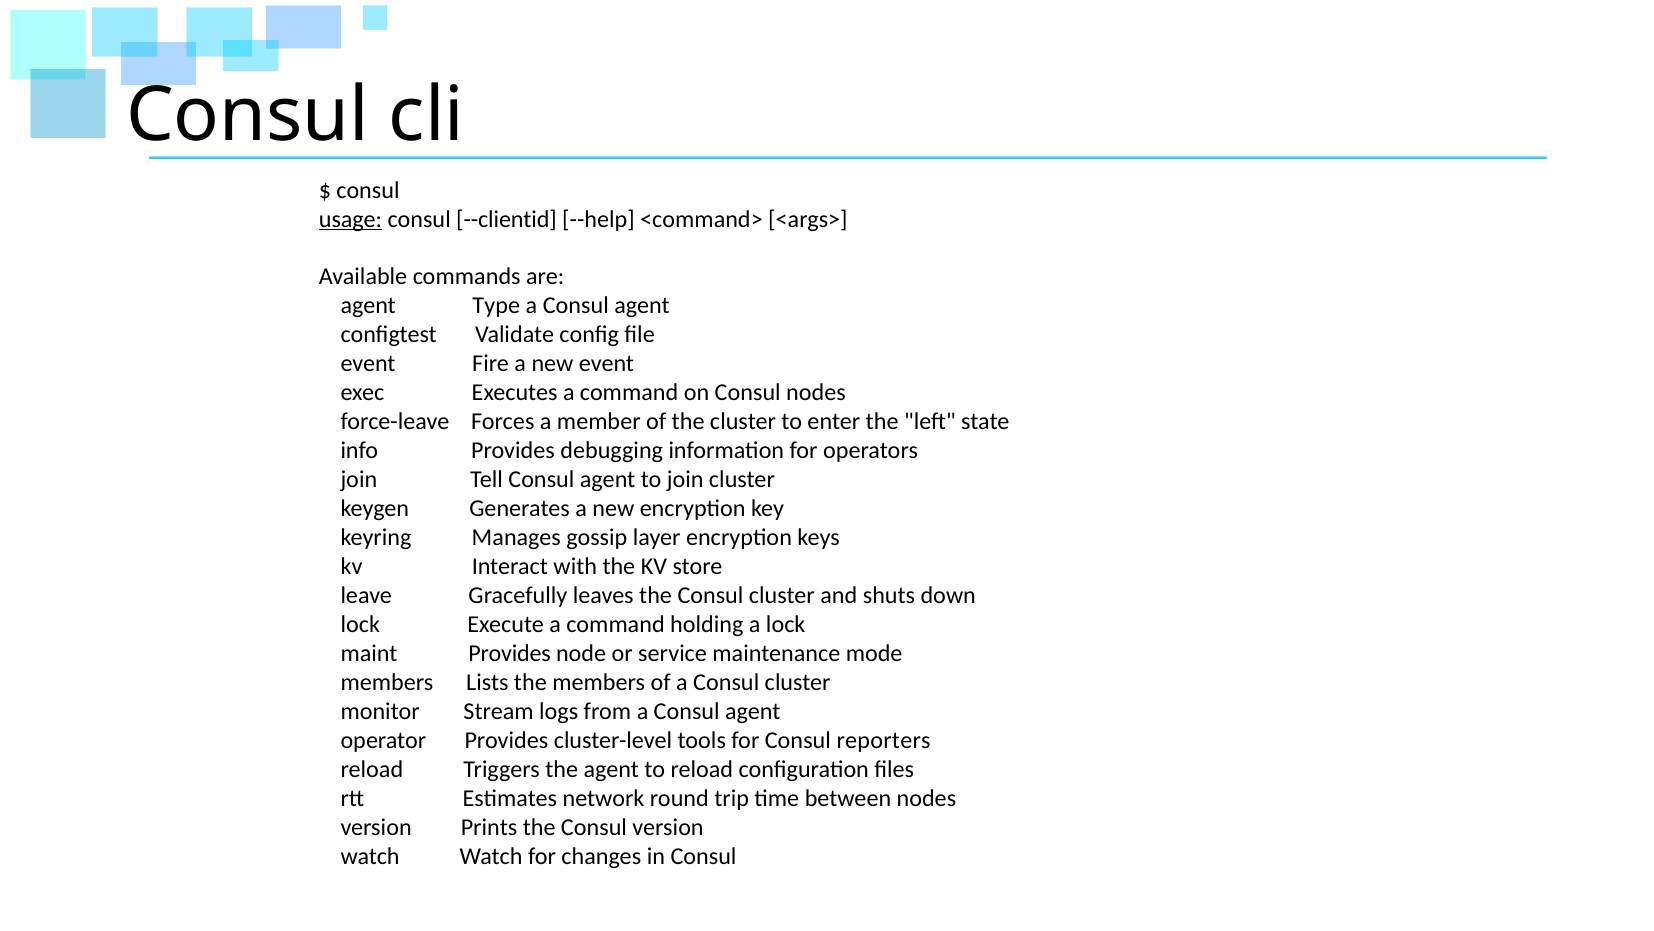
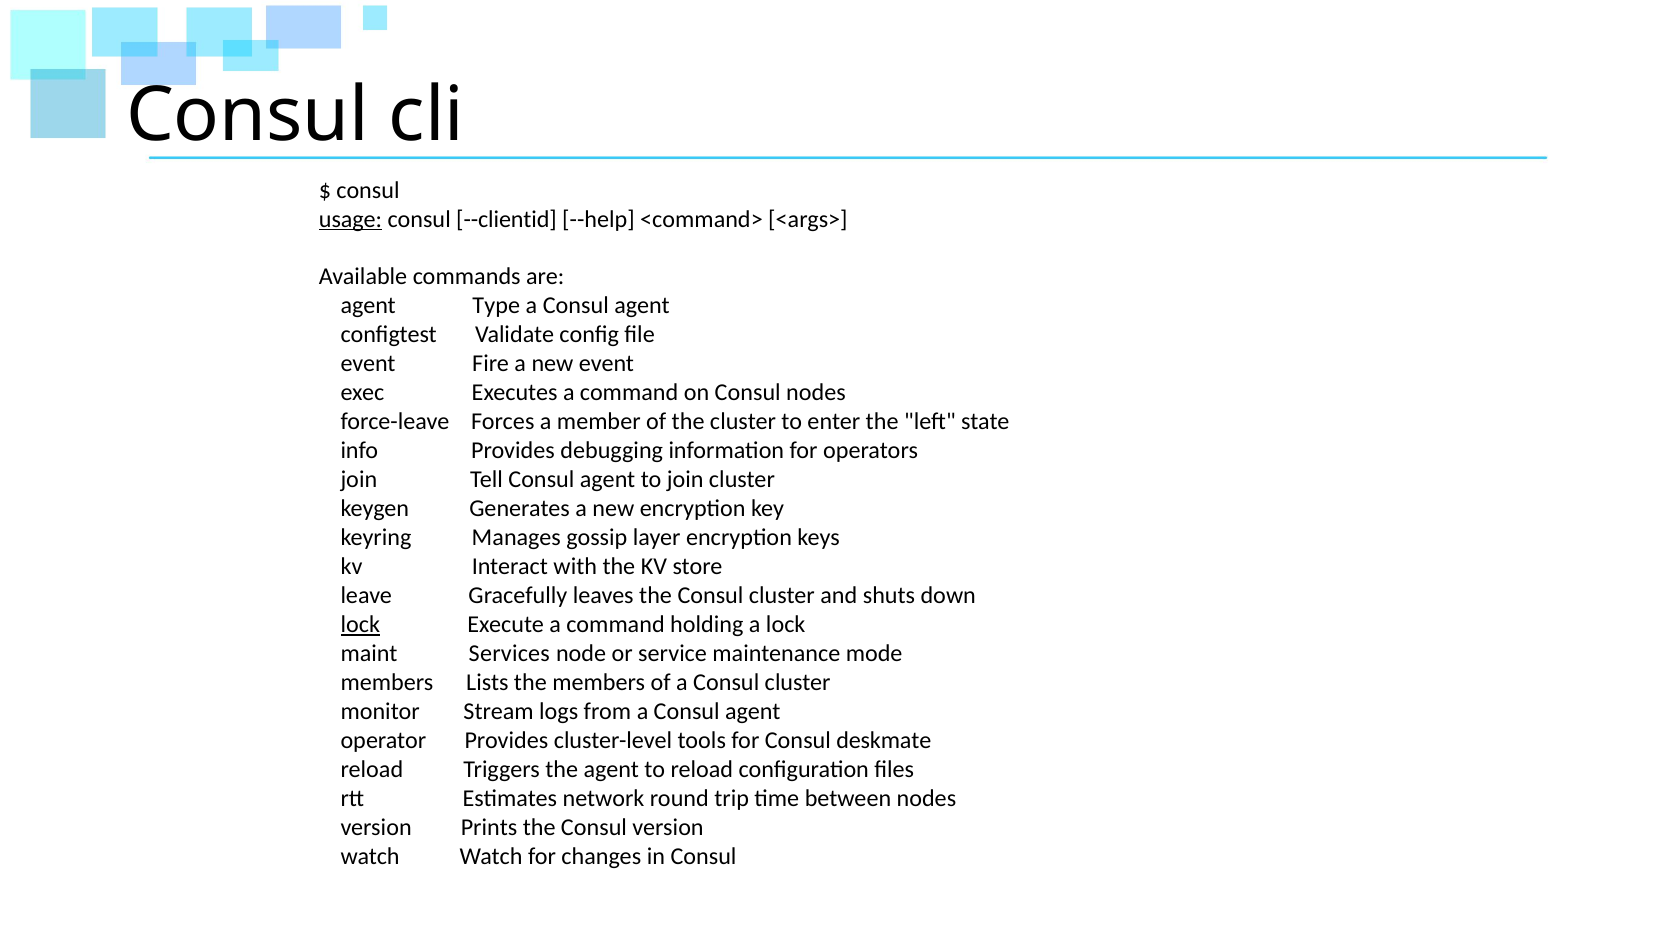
lock at (360, 624) underline: none -> present
maint Provides: Provides -> Services
reporters: reporters -> deskmate
